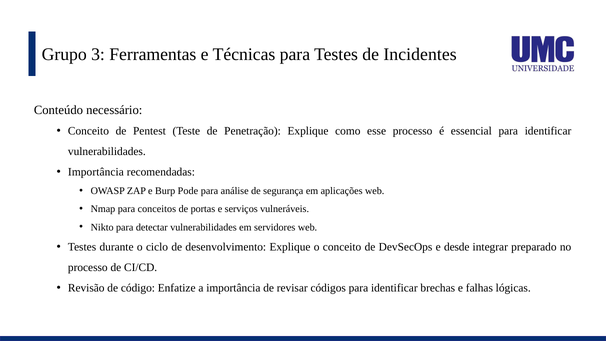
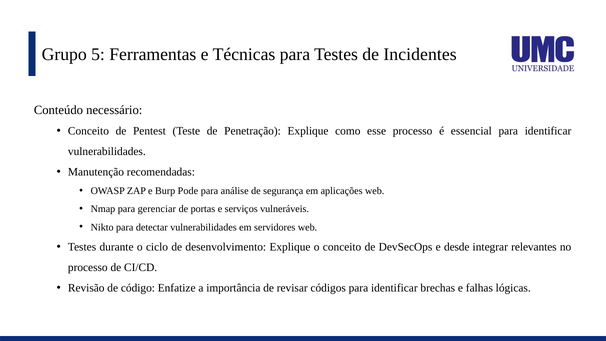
3: 3 -> 5
Importância at (96, 172): Importância -> Manutenção
conceitos: conceitos -> gerenciar
preparado: preparado -> relevantes
